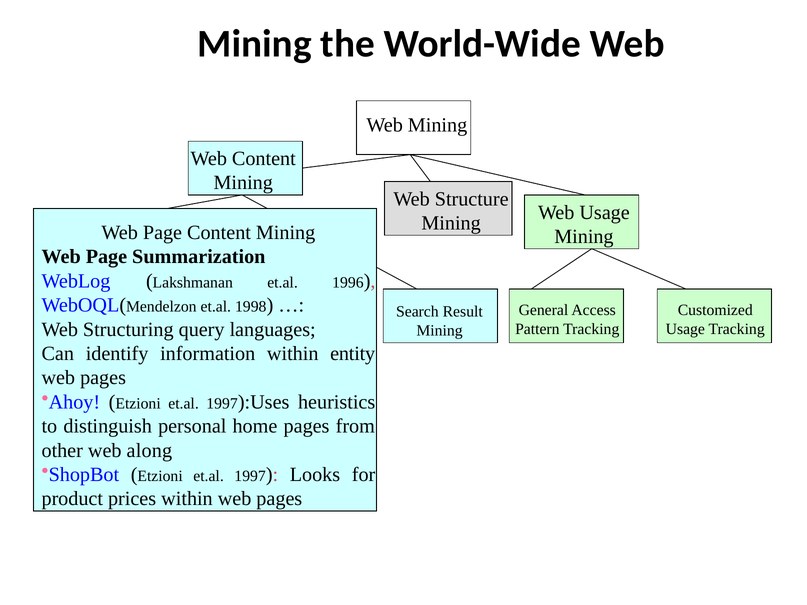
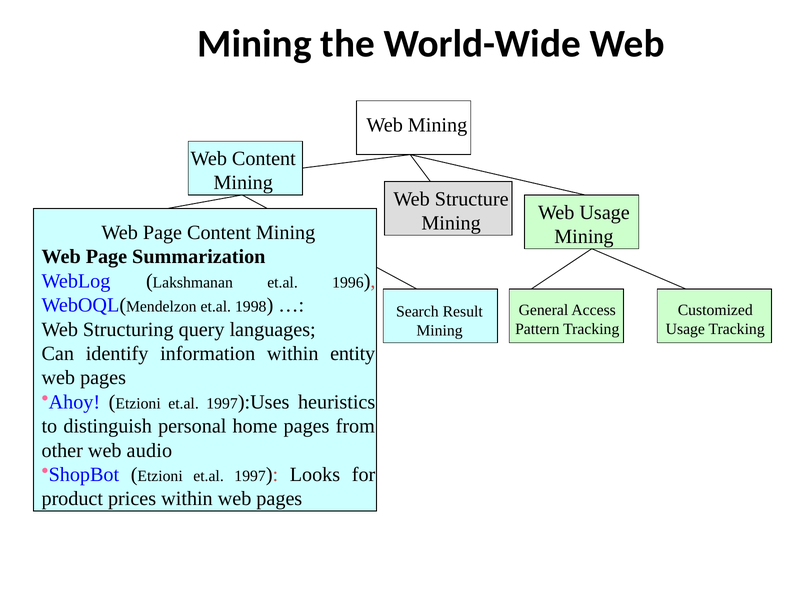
along: along -> audio
